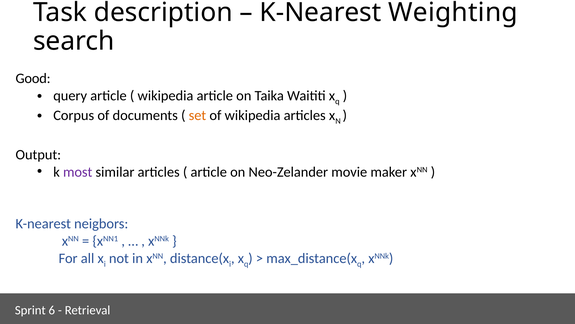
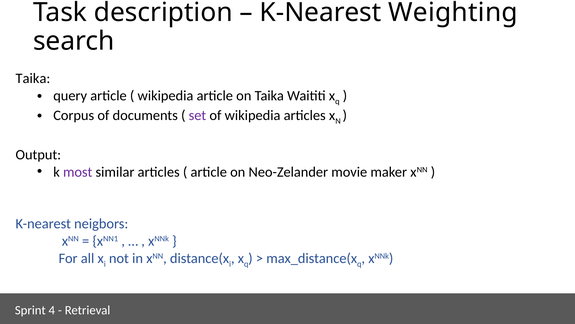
Good at (33, 78): Good -> Taika
set colour: orange -> purple
6: 6 -> 4
